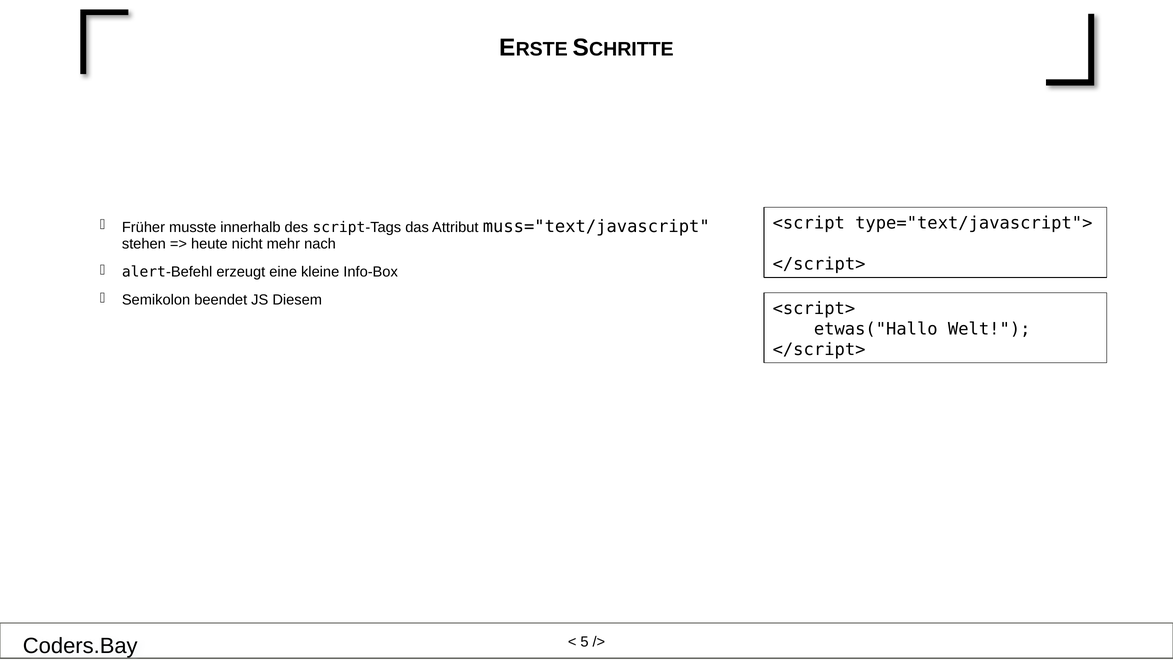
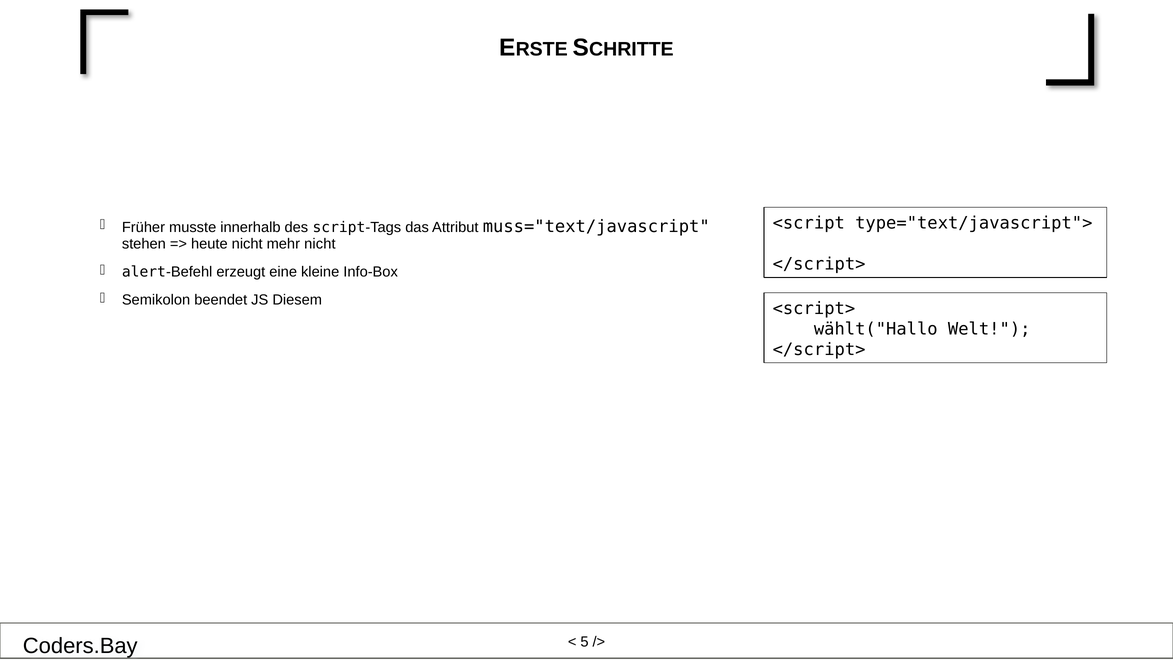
mehr nach: nach -> nicht
etwas("Hallo: etwas("Hallo -> wählt("Hallo
